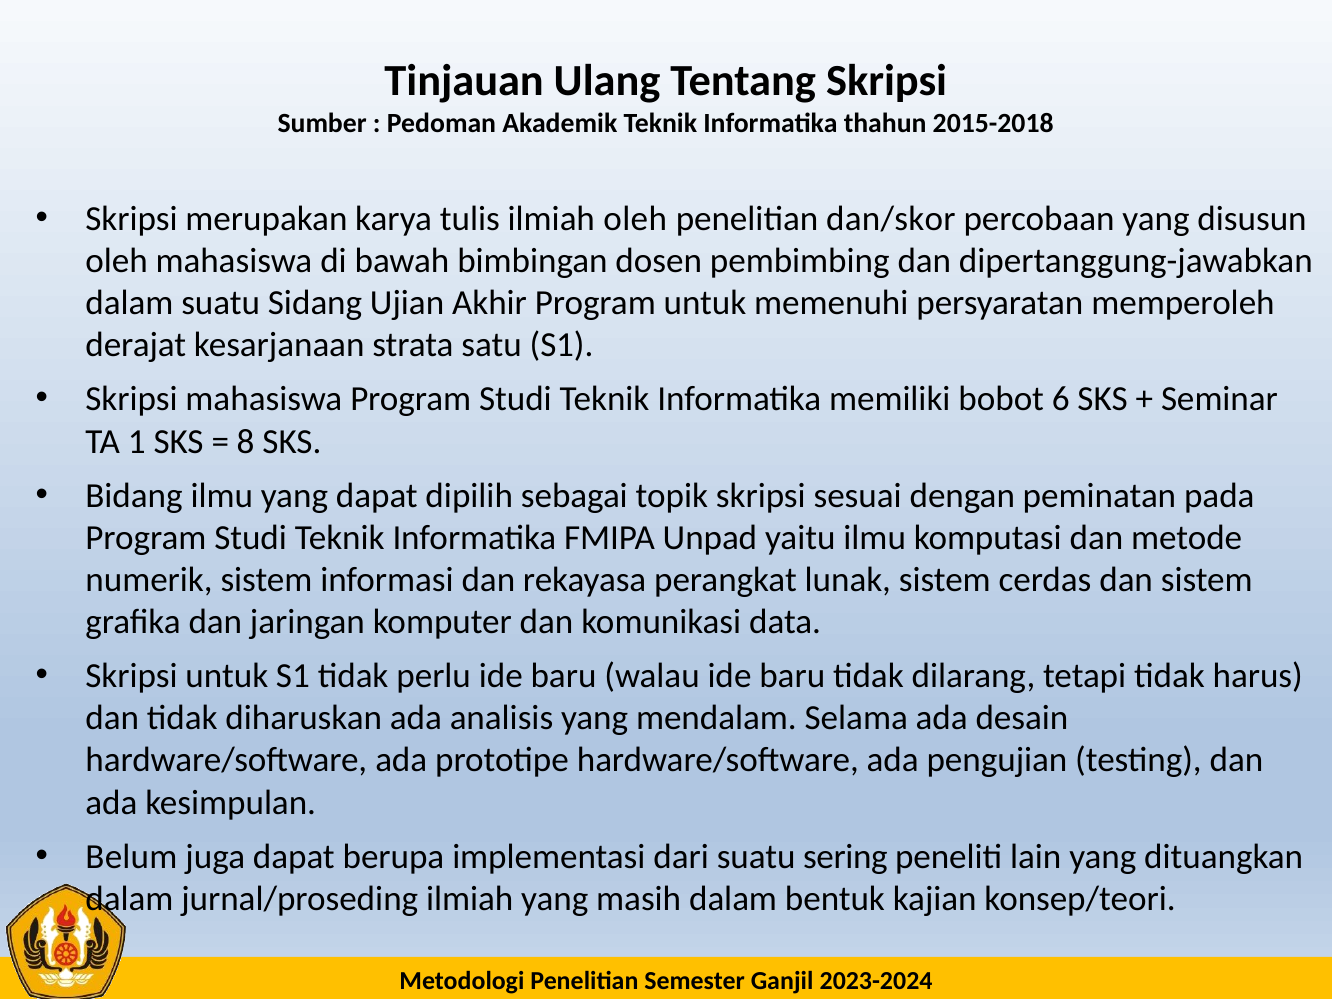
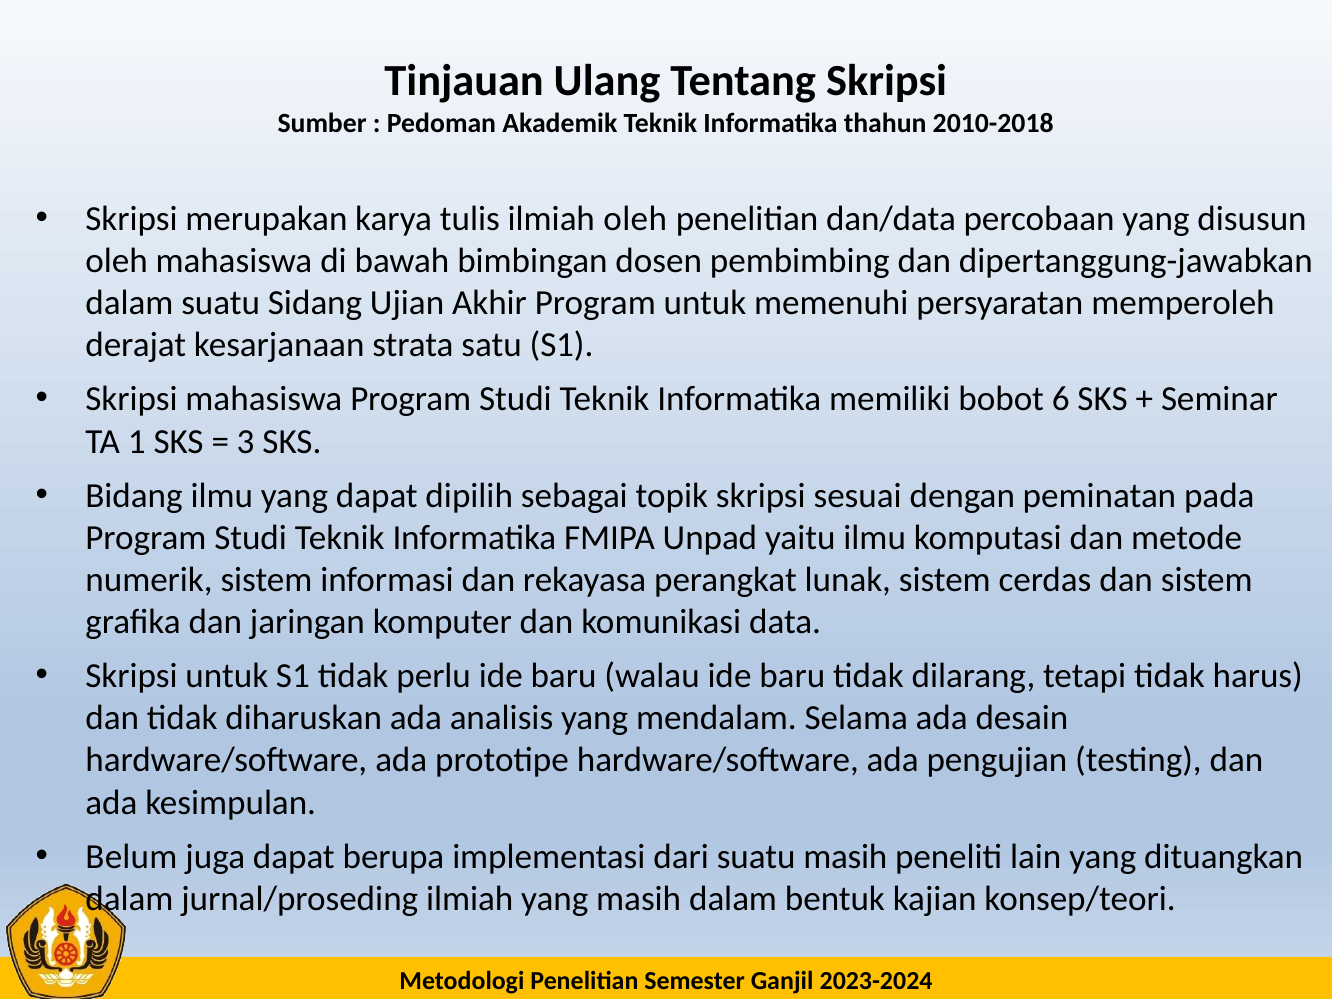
2015-2018: 2015-2018 -> 2010-2018
dan/skor: dan/skor -> dan/data
8: 8 -> 3
suatu sering: sering -> masih
